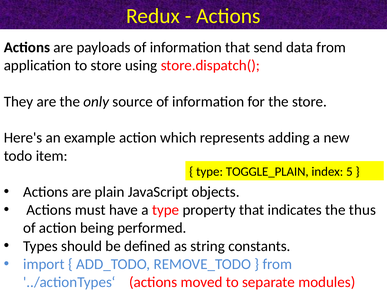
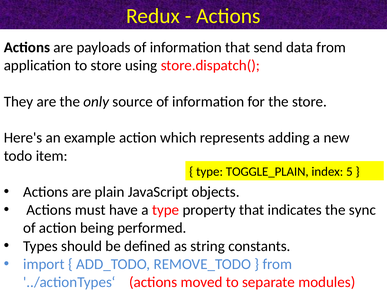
thus: thus -> sync
